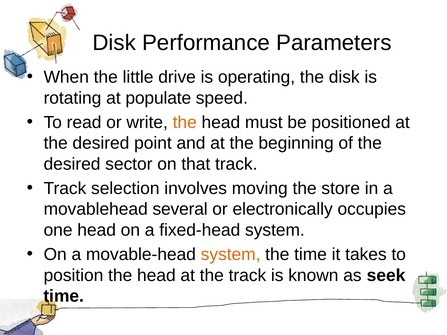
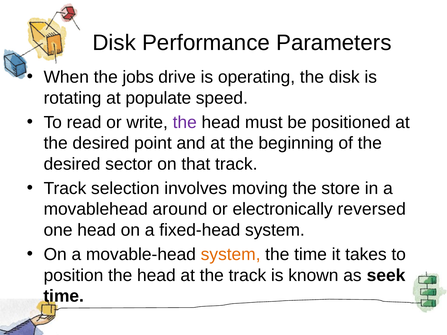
little: little -> jobs
the at (185, 122) colour: orange -> purple
several: several -> around
occupies: occupies -> reversed
